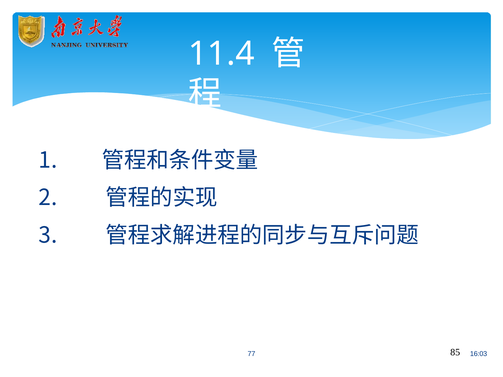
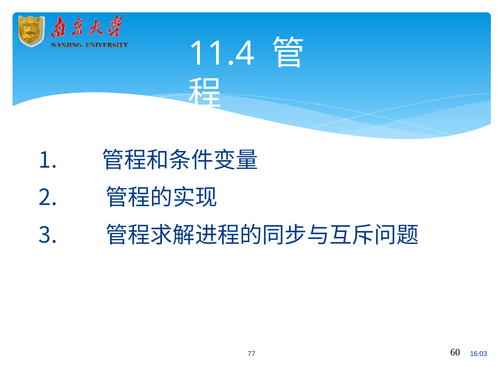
85: 85 -> 60
